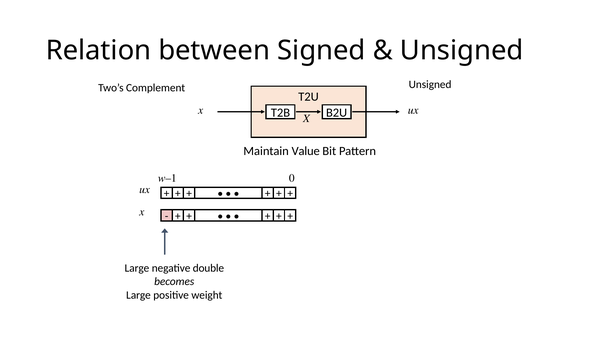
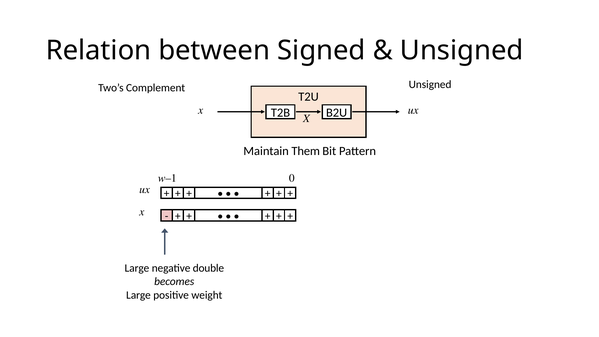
Value: Value -> Them
